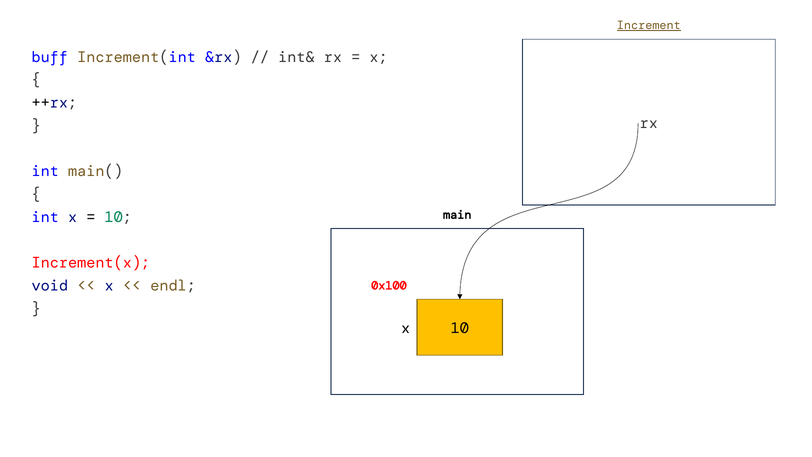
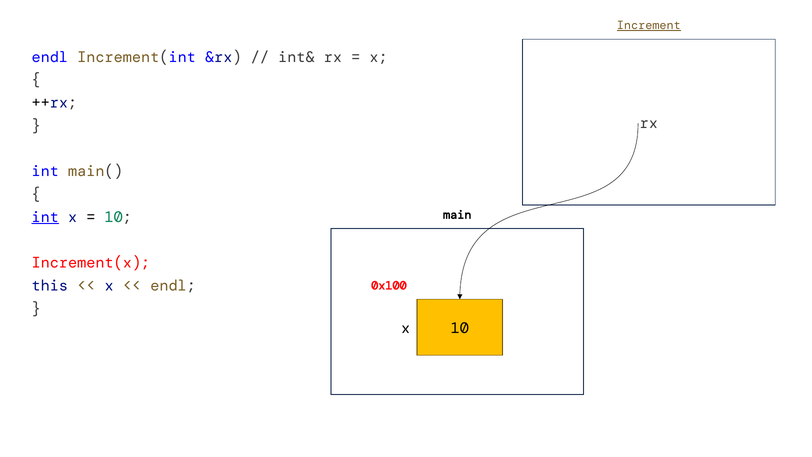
buff at (50, 57): buff -> endl
int at (45, 217) underline: none -> present
void: void -> this
